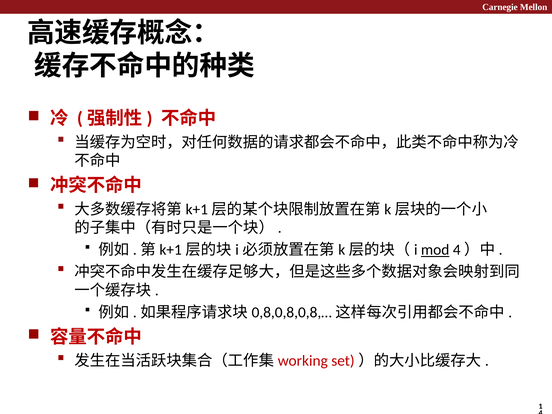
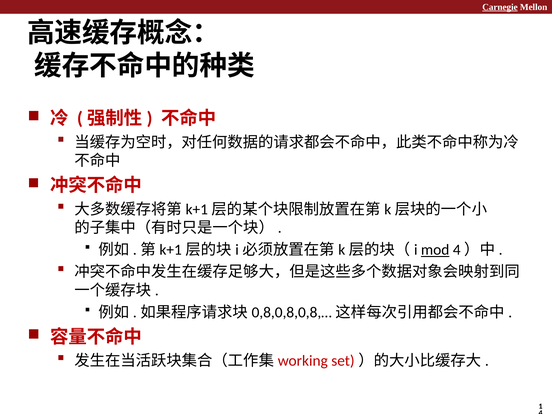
Carnegie underline: none -> present
